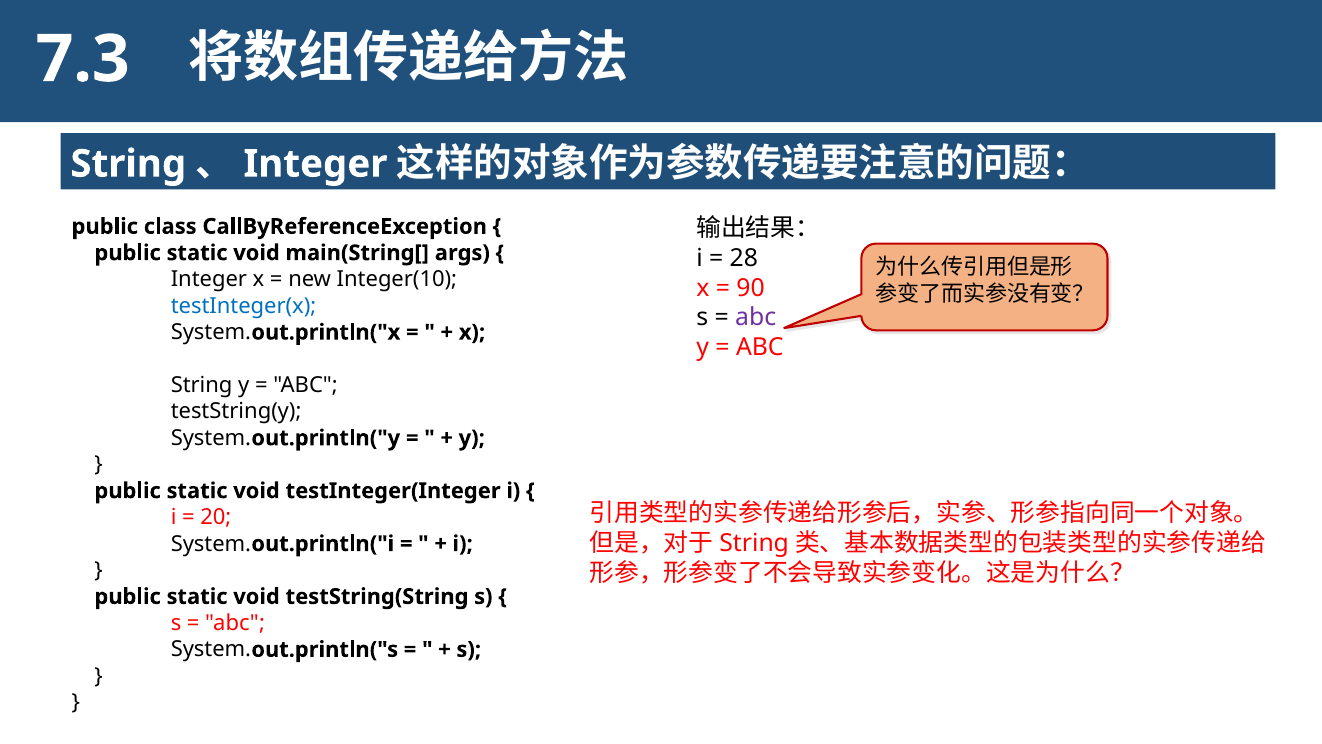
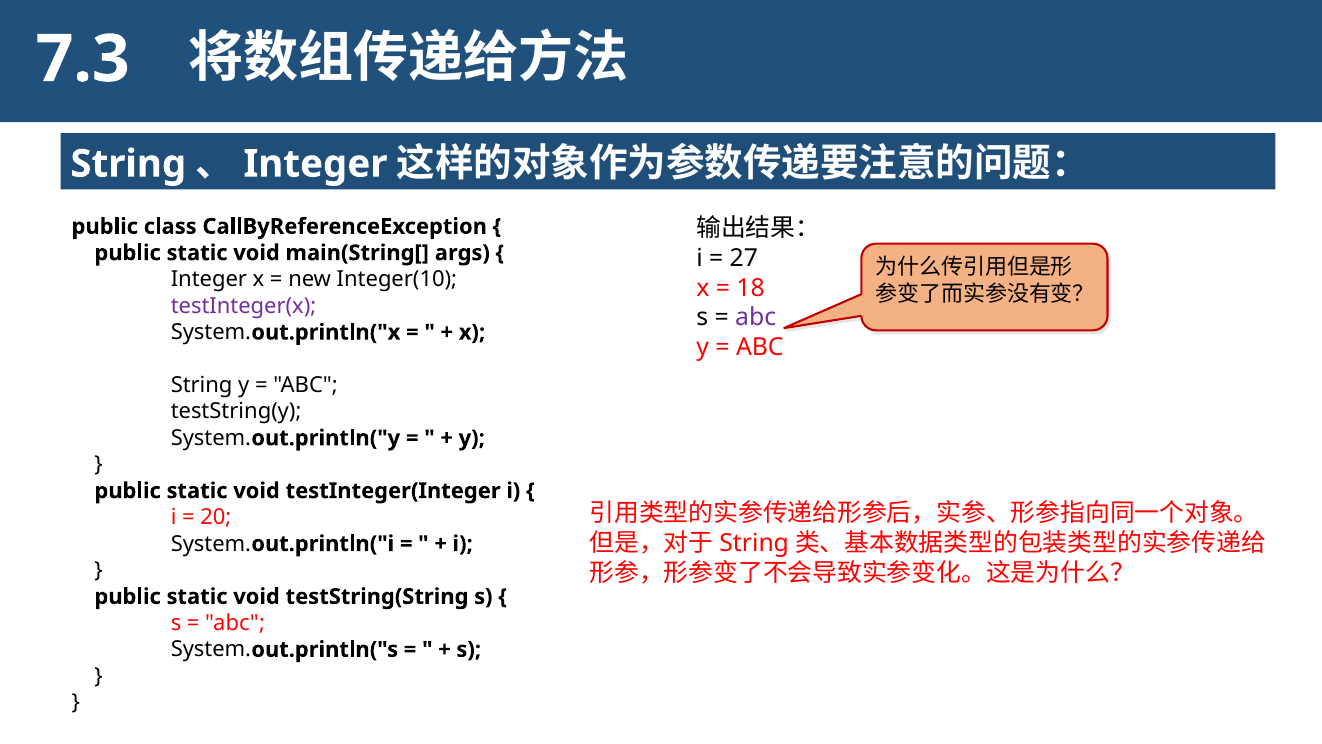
28: 28 -> 27
90: 90 -> 18
testInteger(x colour: blue -> purple
